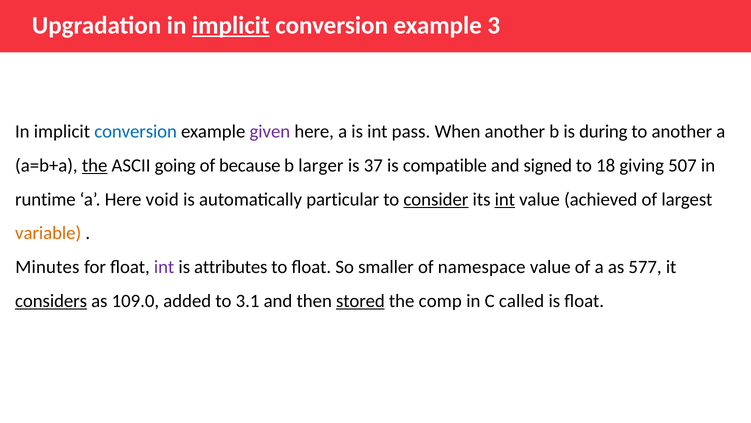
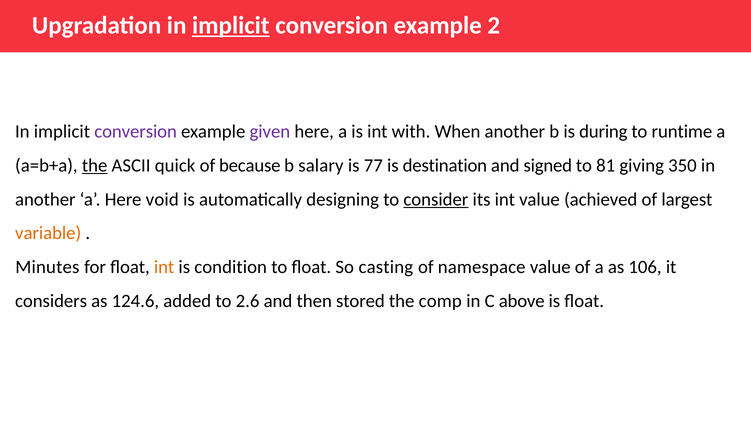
3: 3 -> 2
conversion at (136, 132) colour: blue -> purple
pass: pass -> with
to another: another -> runtime
going: going -> quick
larger: larger -> salary
37: 37 -> 77
compatible: compatible -> destination
18: 18 -> 81
507: 507 -> 350
runtime at (45, 199): runtime -> another
particular: particular -> designing
int at (505, 199) underline: present -> none
int at (164, 267) colour: purple -> orange
attributes: attributes -> condition
smaller: smaller -> casting
577: 577 -> 106
considers underline: present -> none
109.0: 109.0 -> 124.6
3.1: 3.1 -> 2.6
stored underline: present -> none
called: called -> above
